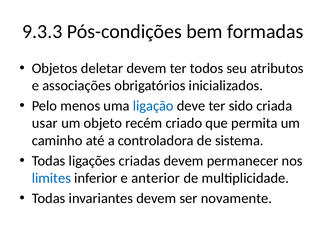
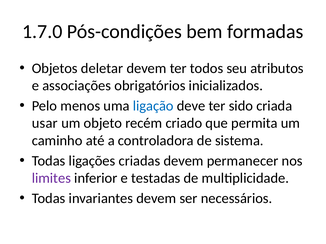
9.3.3: 9.3.3 -> 1.7.0
limites colour: blue -> purple
anterior: anterior -> testadas
novamente: novamente -> necessários
